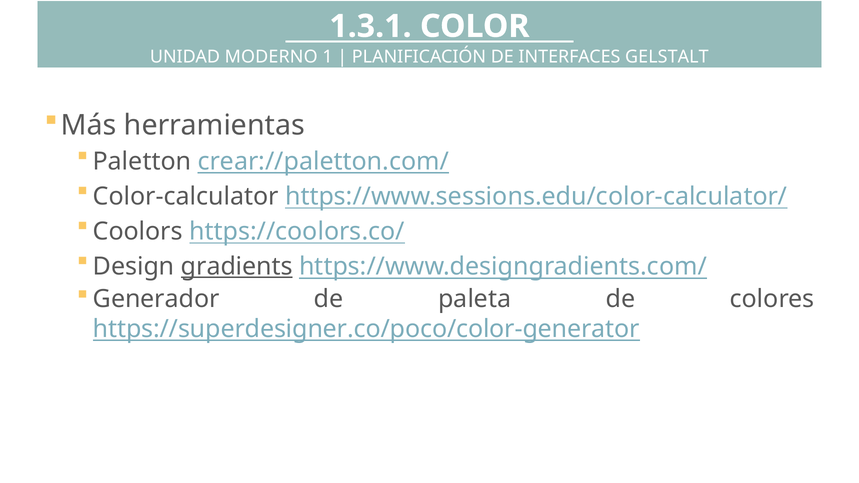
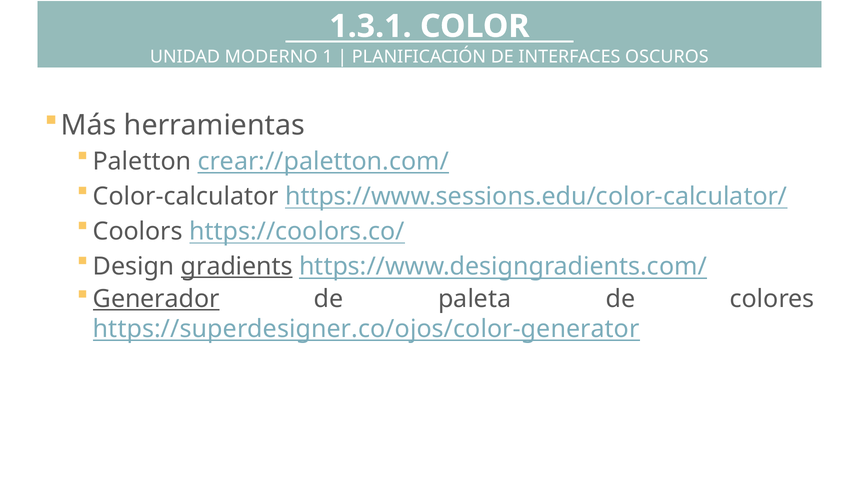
GELSTALT: GELSTALT -> OSCUROS
Generador underline: none -> present
https://superdesigner.co/poco/color-generator: https://superdesigner.co/poco/color-generator -> https://superdesigner.co/ojos/color-generator
